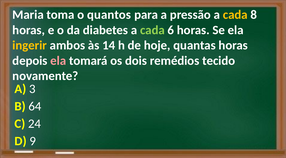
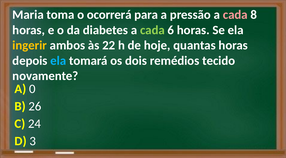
quantos: quantos -> ocorrerá
cada at (235, 15) colour: yellow -> pink
14: 14 -> 22
ela at (58, 61) colour: pink -> light blue
3: 3 -> 0
64: 64 -> 26
9: 9 -> 3
